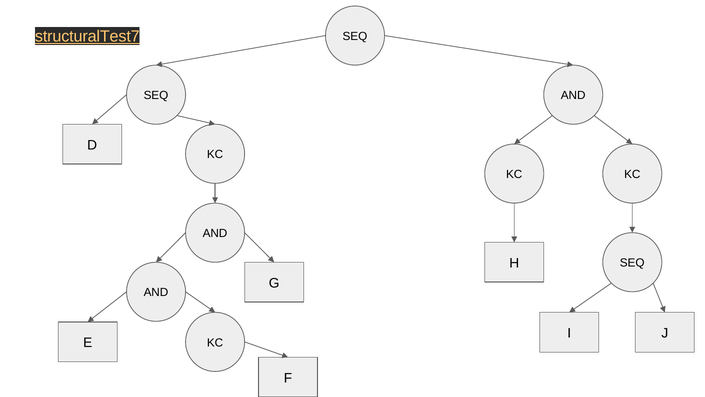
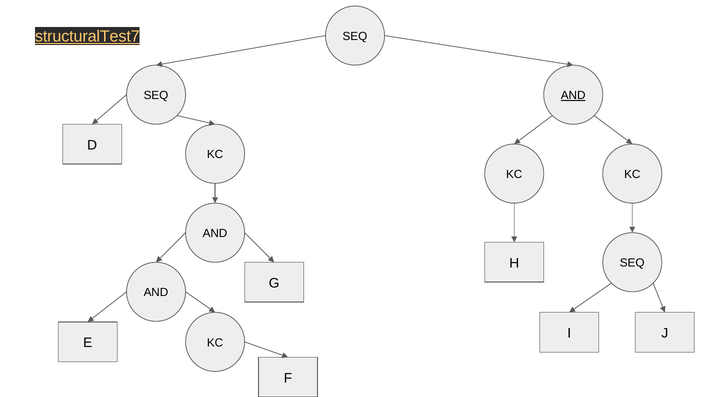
AND at (573, 95) underline: none -> present
